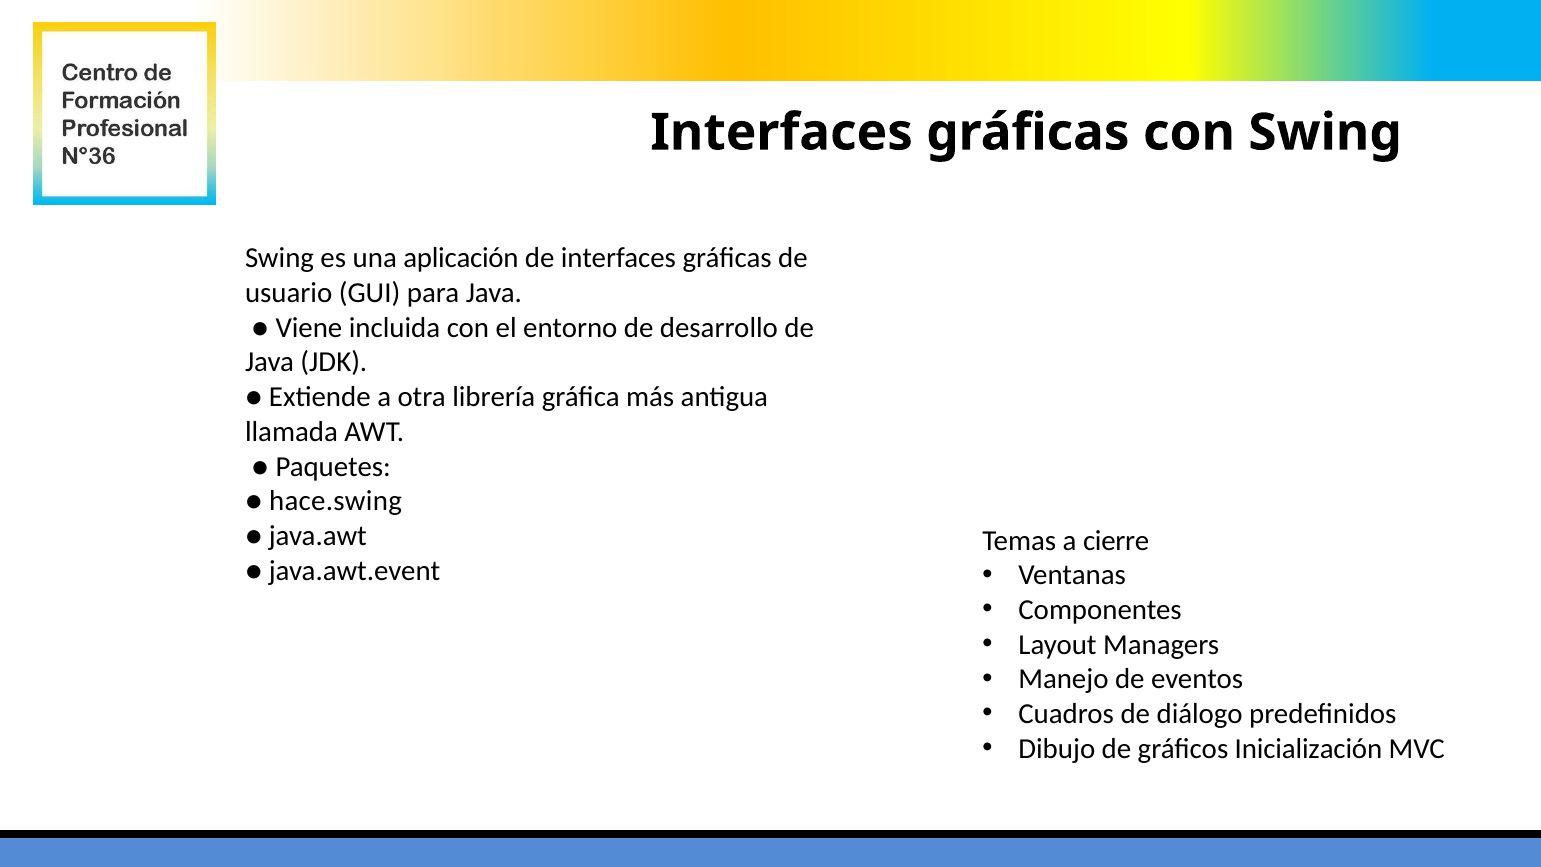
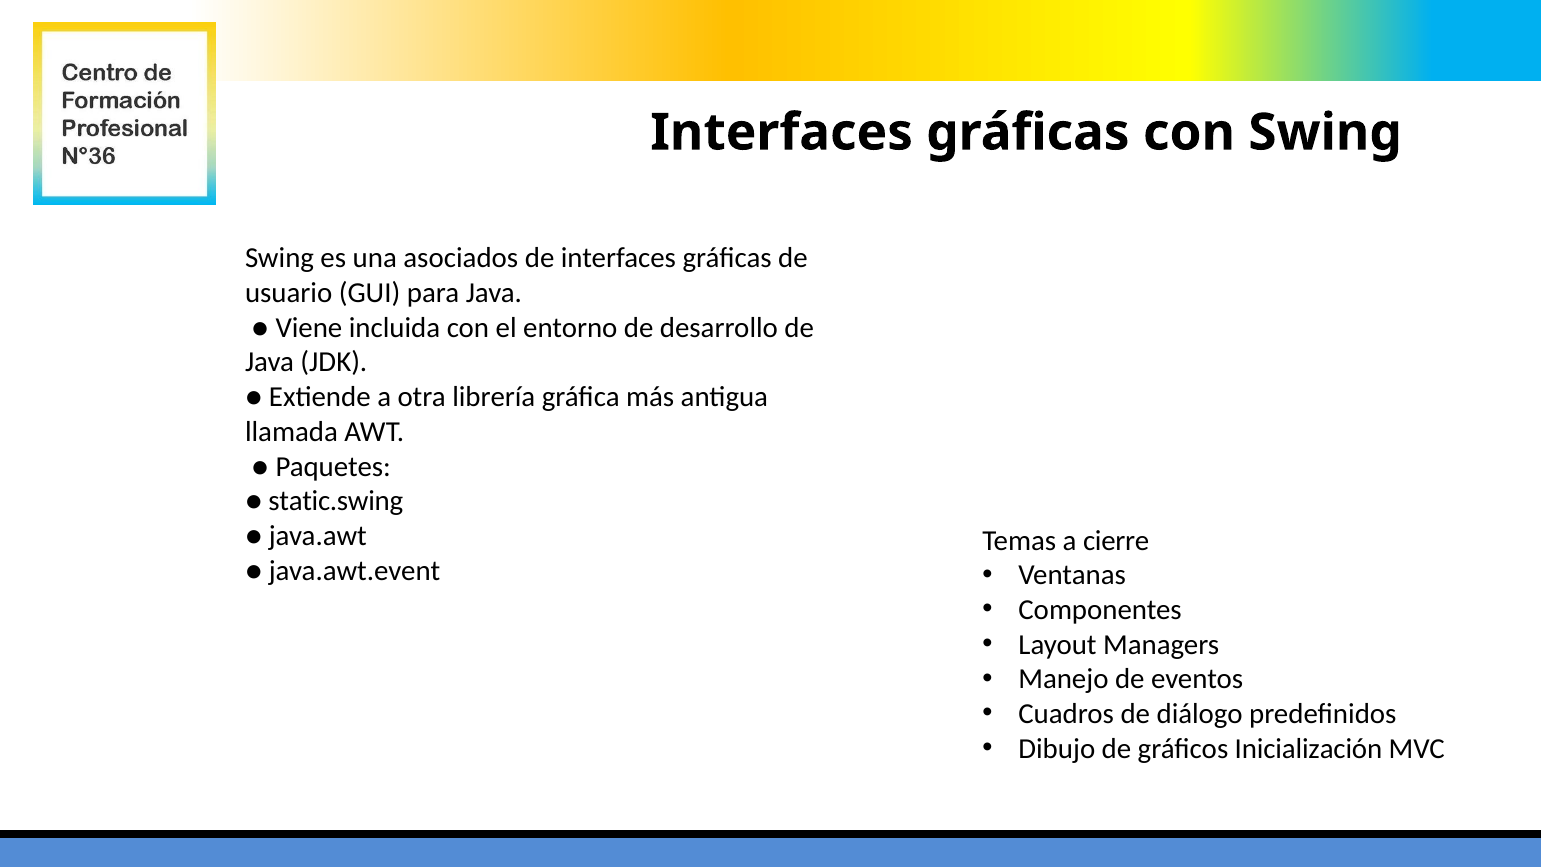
aplicación: aplicación -> asociados
hace.swing: hace.swing -> static.swing
